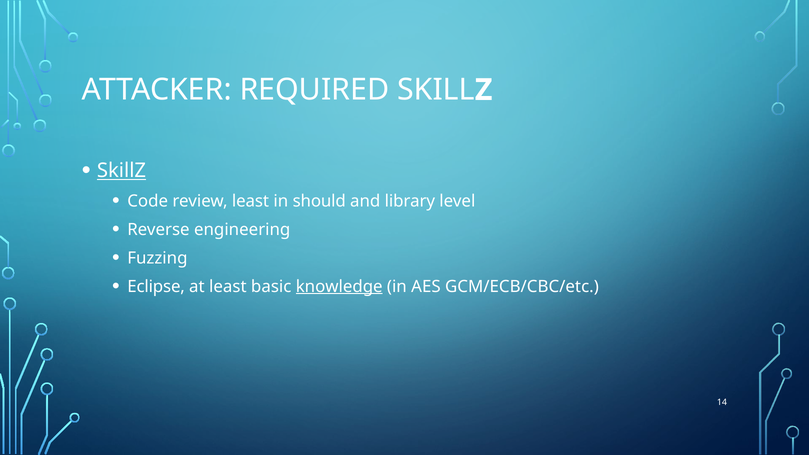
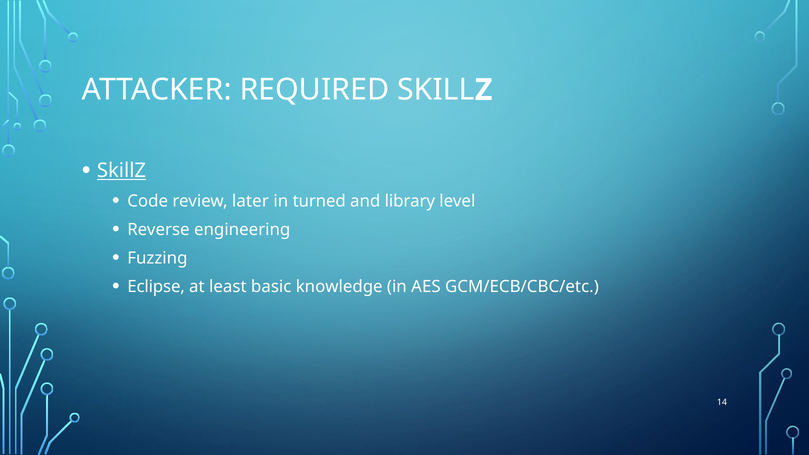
review least: least -> later
should: should -> turned
knowledge underline: present -> none
